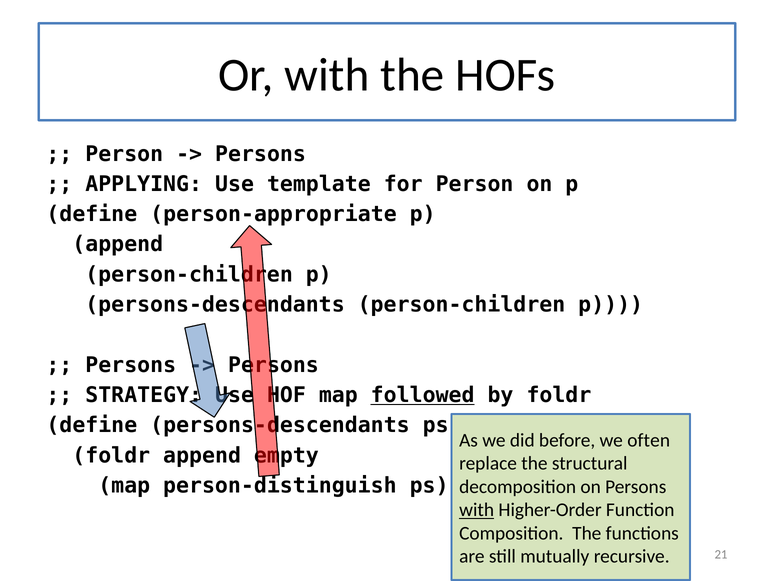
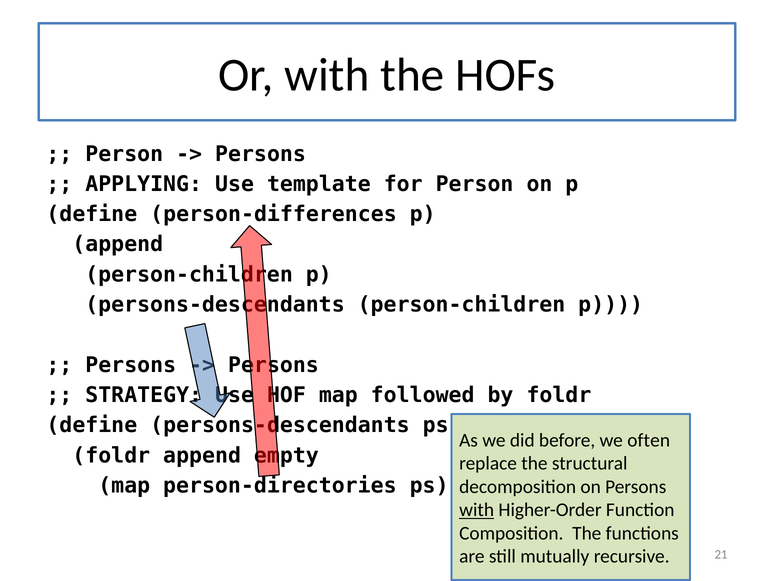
person-appropriate: person-appropriate -> person-differences
followed underline: present -> none
person-distinguish: person-distinguish -> person-directories
